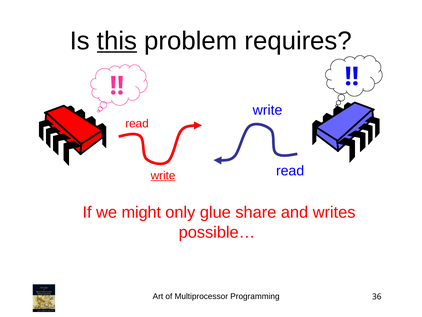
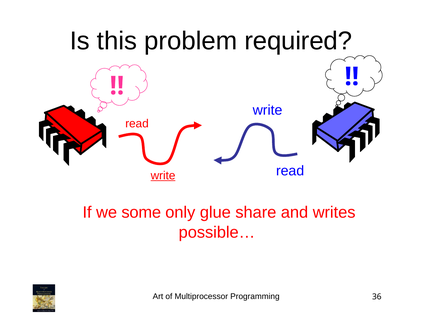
this underline: present -> none
requires: requires -> required
might: might -> some
